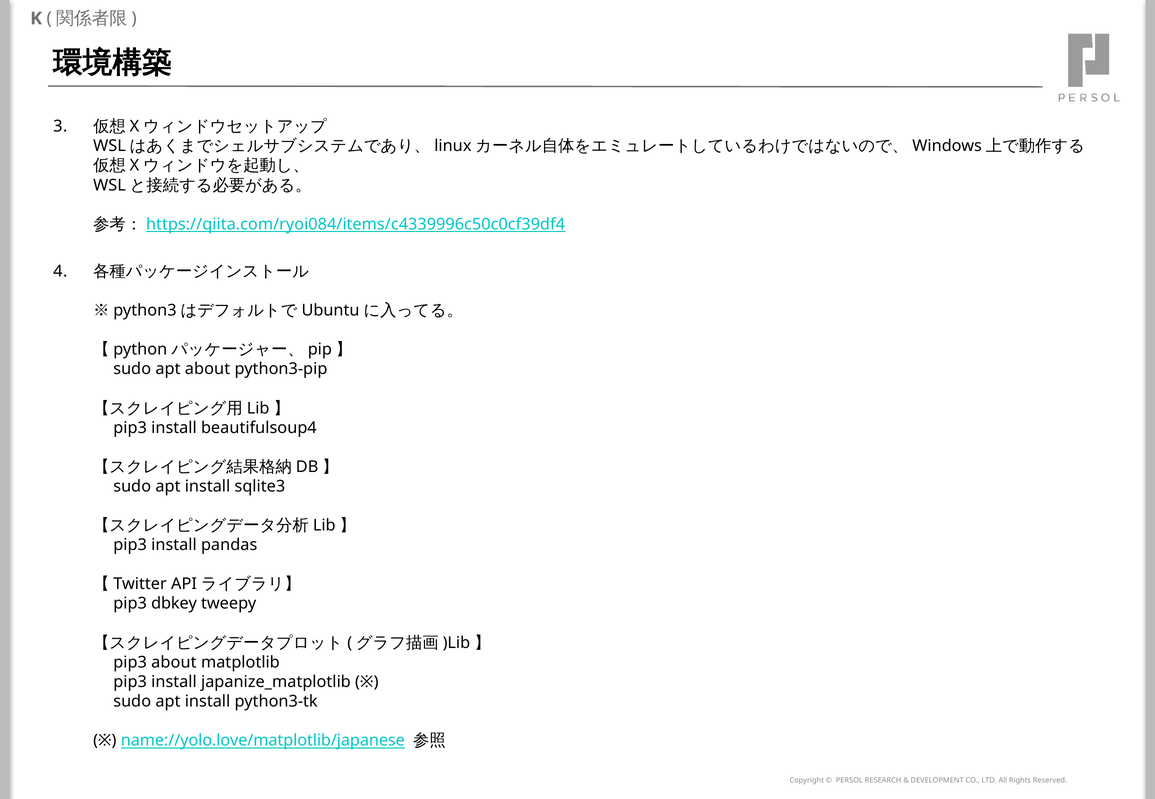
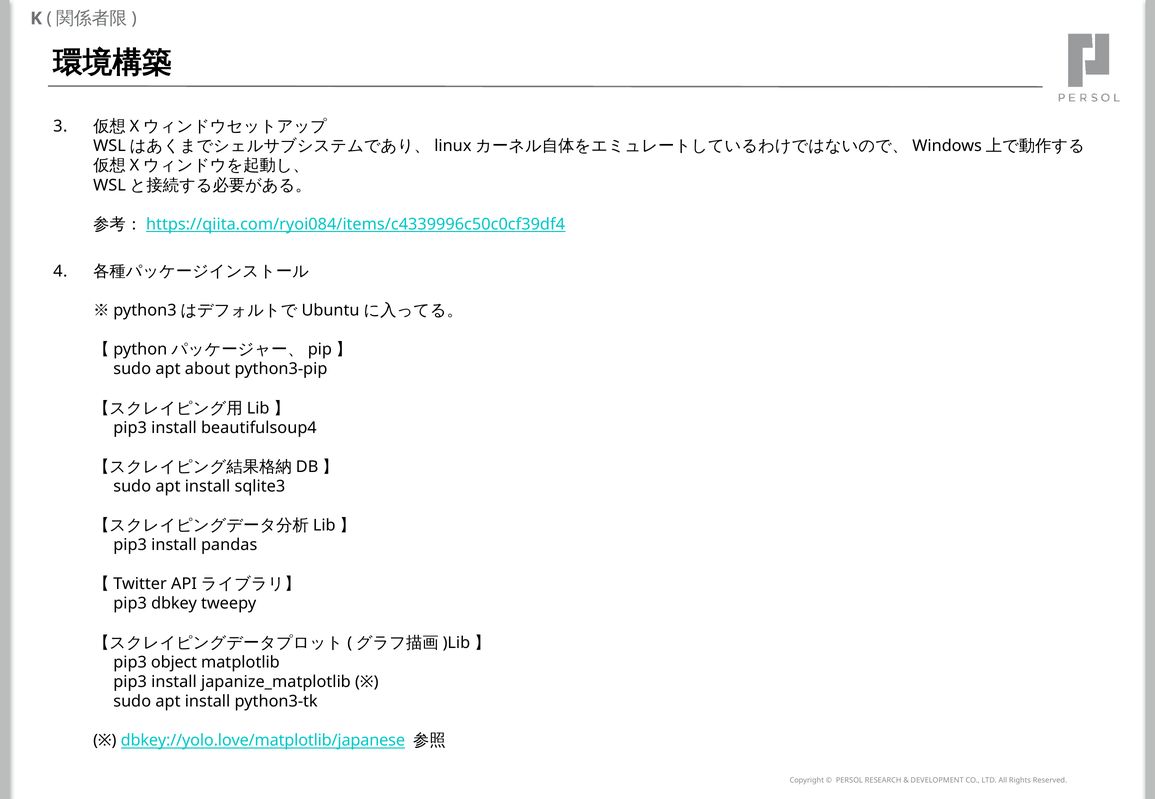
pip3 about: about -> object
name://yolo.love/matplotlib/japanese: name://yolo.love/matplotlib/japanese -> dbkey://yolo.love/matplotlib/japanese
